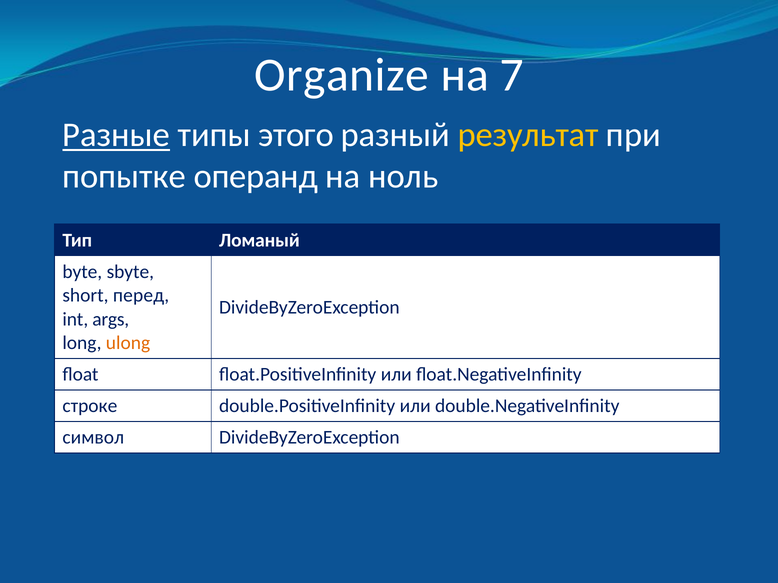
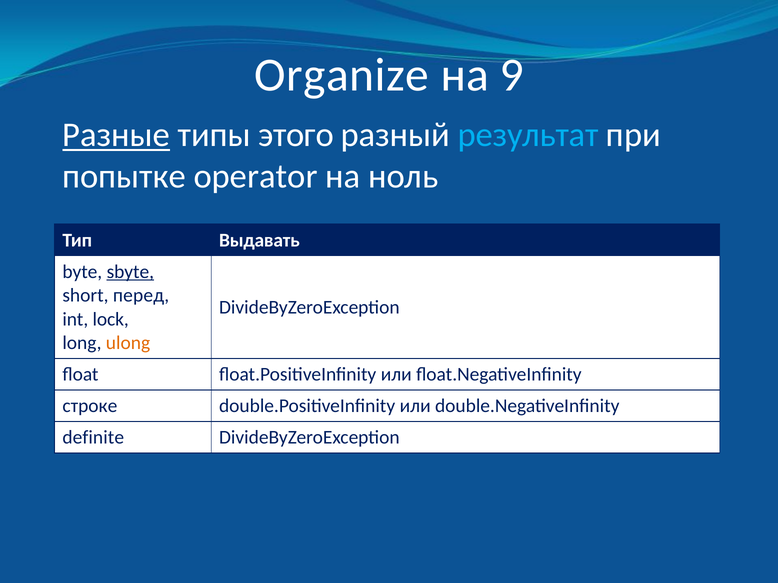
7: 7 -> 9
результат colour: yellow -> light blue
операнд: операнд -> operator
Ломаный: Ломаный -> Выдавать
sbyte underline: none -> present
args: args -> lock
символ: символ -> definite
